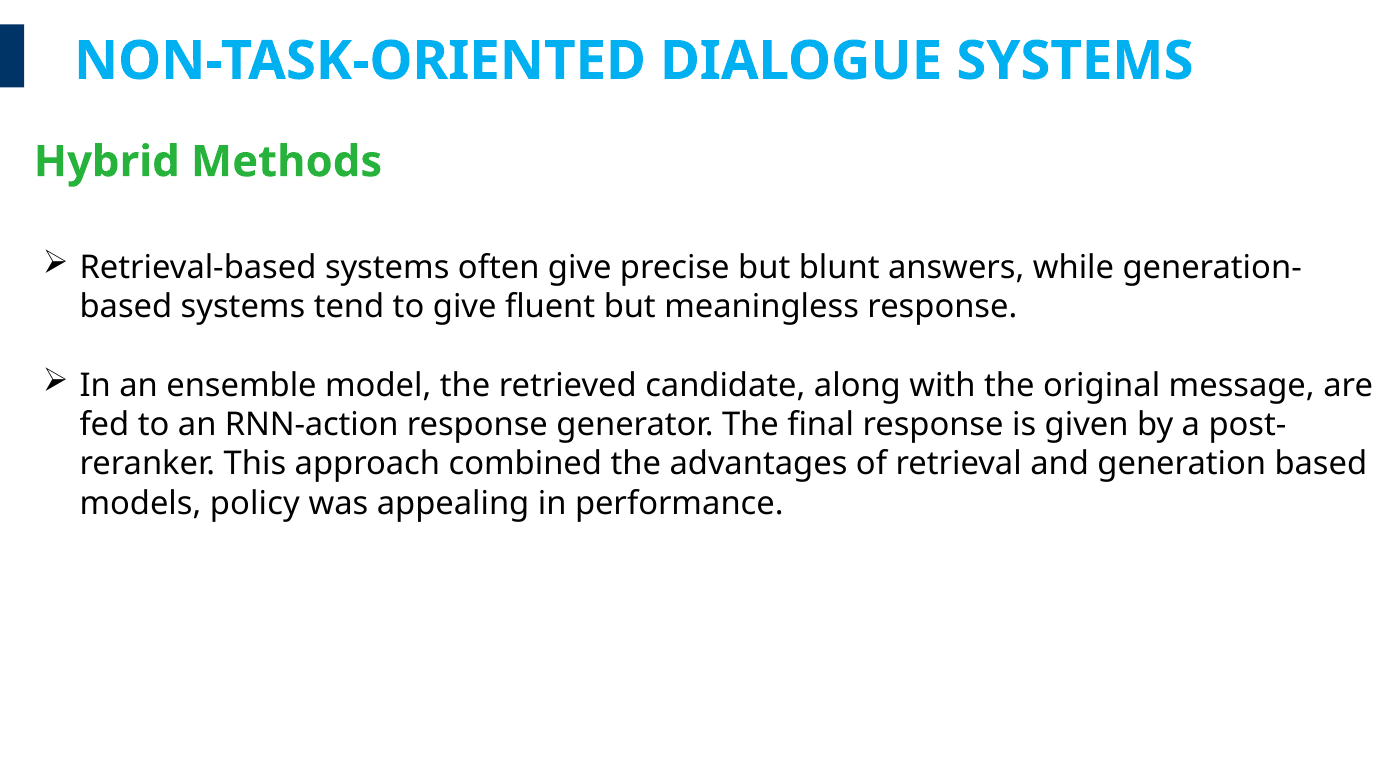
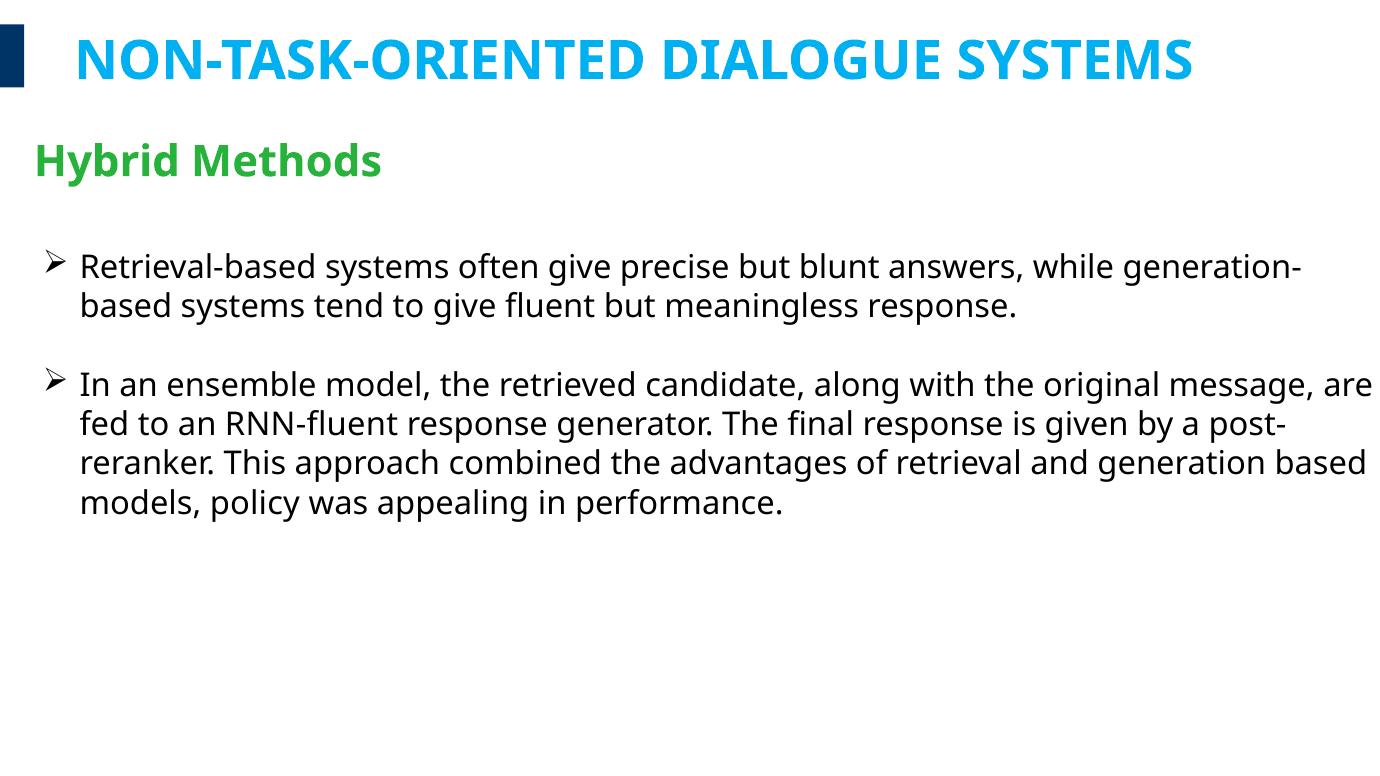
RNN-action: RNN-action -> RNN-fluent
